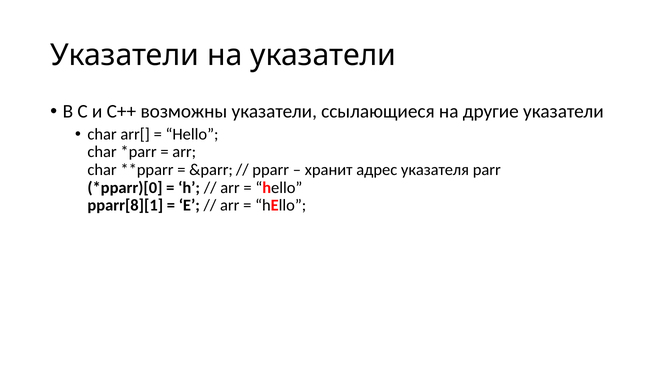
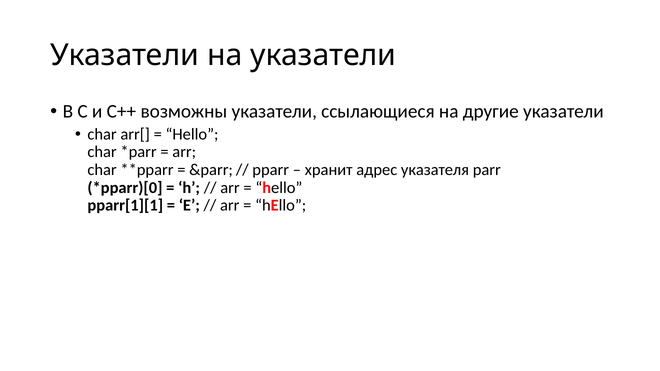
pparr[8][1: pparr[8][1 -> pparr[1][1
